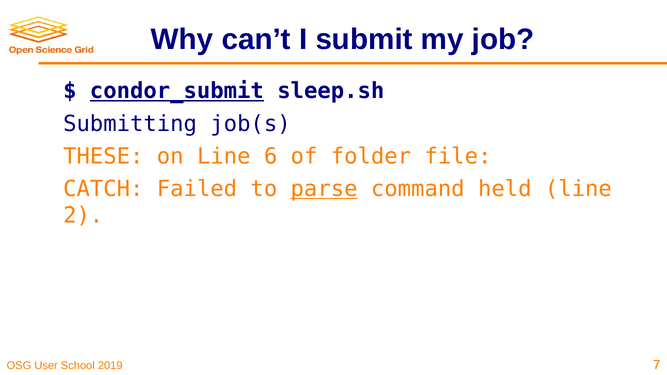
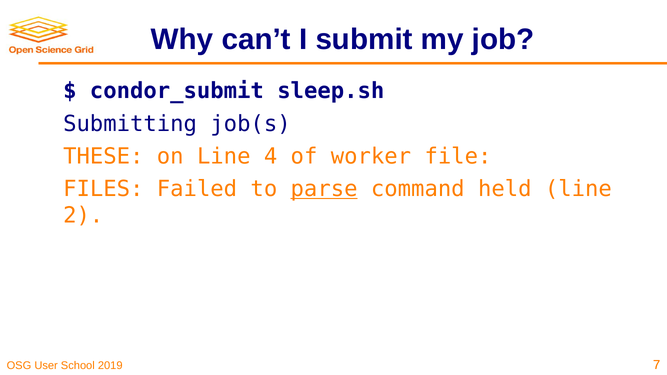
condor_submit underline: present -> none
6: 6 -> 4
folder: folder -> worker
CATCH: CATCH -> FILES
